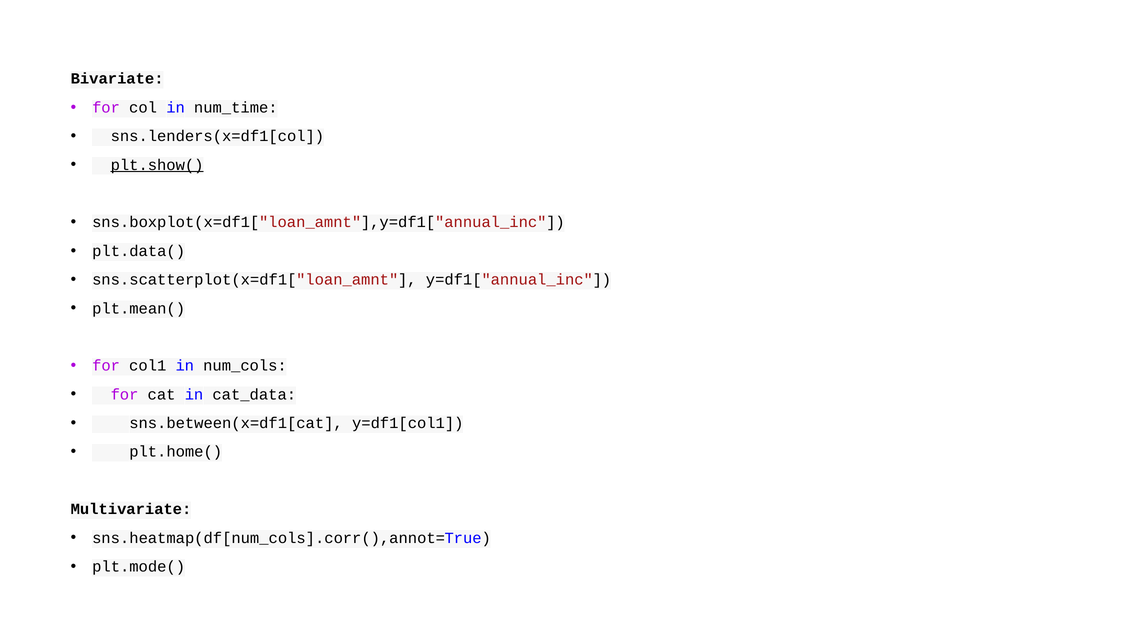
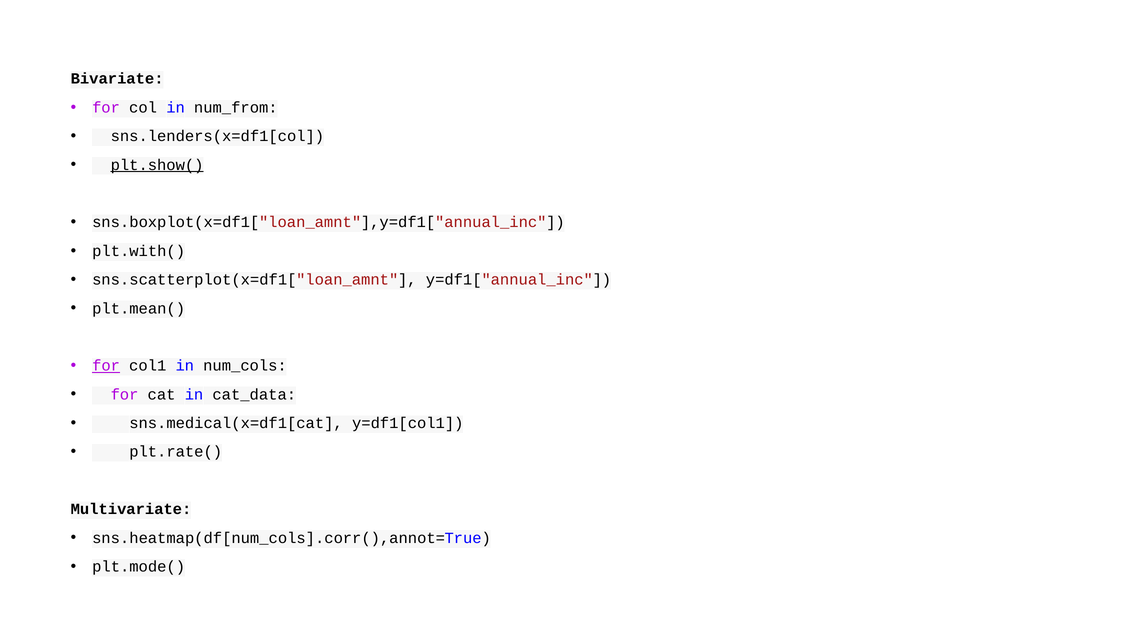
num_time: num_time -> num_from
plt.data(: plt.data( -> plt.with(
for at (106, 366) underline: none -> present
sns.between(x=df1[cat: sns.between(x=df1[cat -> sns.medical(x=df1[cat
plt.home(: plt.home( -> plt.rate(
